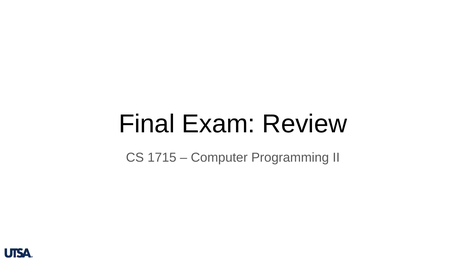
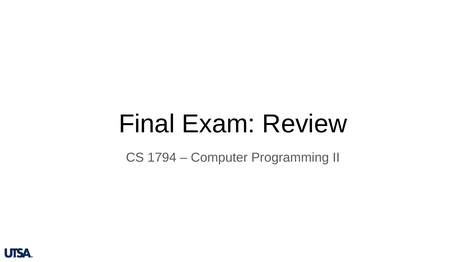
1715: 1715 -> 1794
